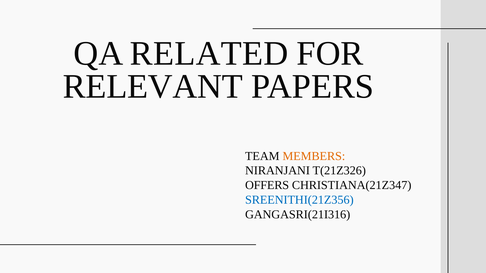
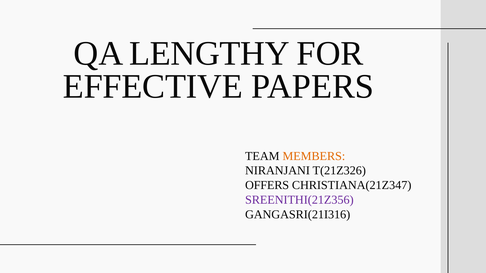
RELATED: RELATED -> LENGTHY
RELEVANT: RELEVANT -> EFFECTIVE
SREENITHI(21Z356 colour: blue -> purple
